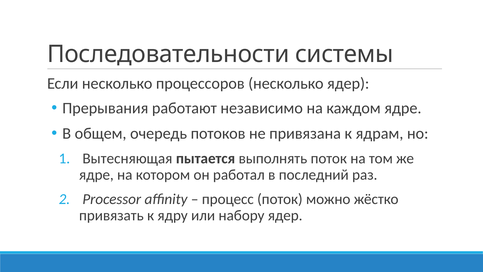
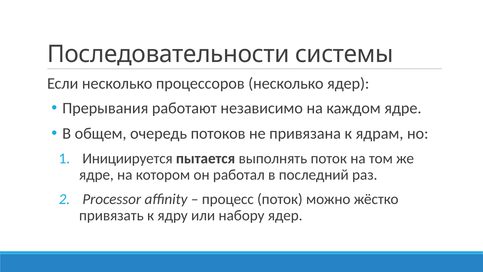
Вытесняющая: Вытесняющая -> Инициируется
